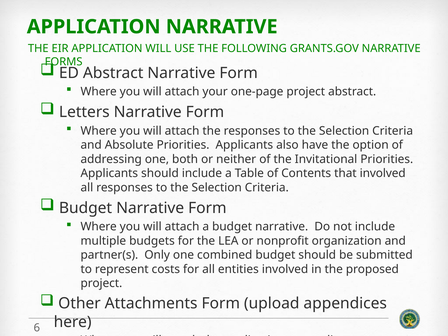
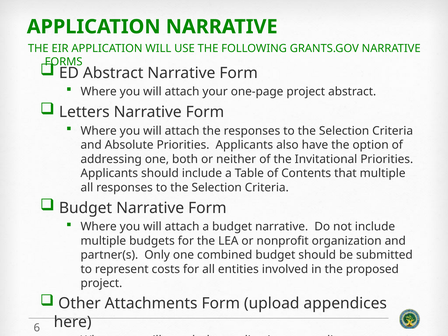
that involved: involved -> multiple
